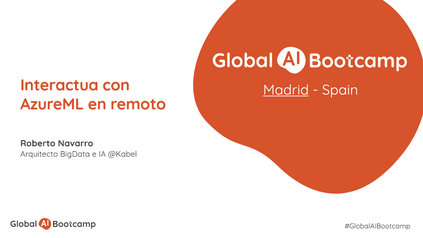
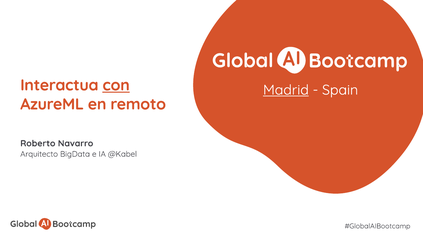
con underline: none -> present
